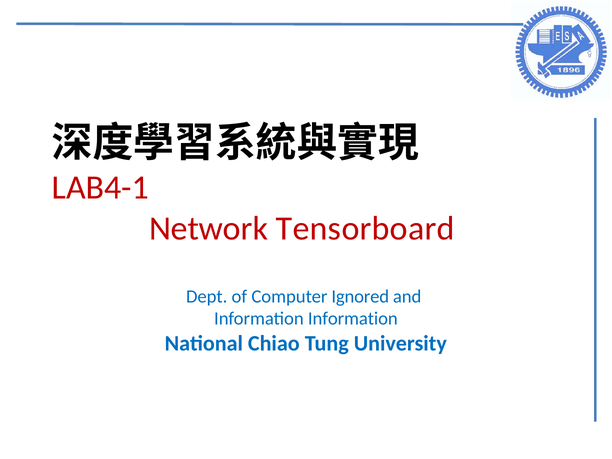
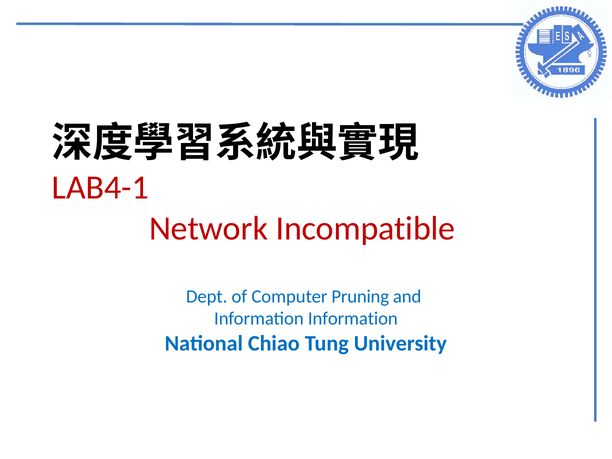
Tensorboard: Tensorboard -> Incompatible
Ignored: Ignored -> Pruning
